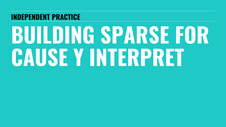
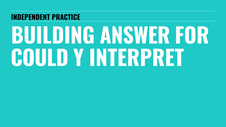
SPARSE: SPARSE -> ANSWER
CAUSE: CAUSE -> COULD
